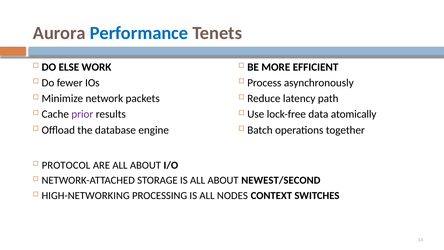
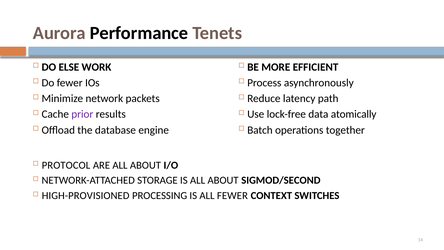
Performance colour: blue -> black
NEWEST/SECOND: NEWEST/SECOND -> SIGMOD/SECOND
HIGH-NETWORKING: HIGH-NETWORKING -> HIGH-PROVISIONED
ALL NODES: NODES -> FEWER
